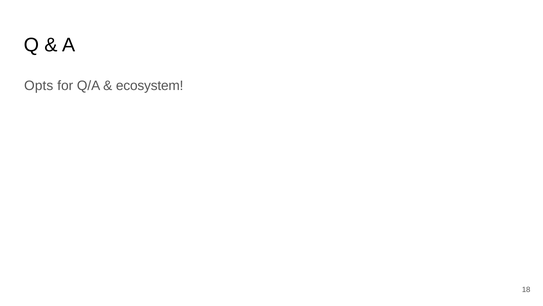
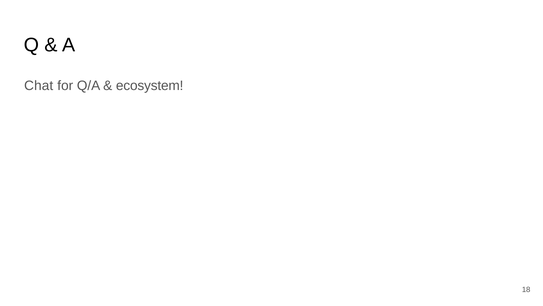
Opts: Opts -> Chat
